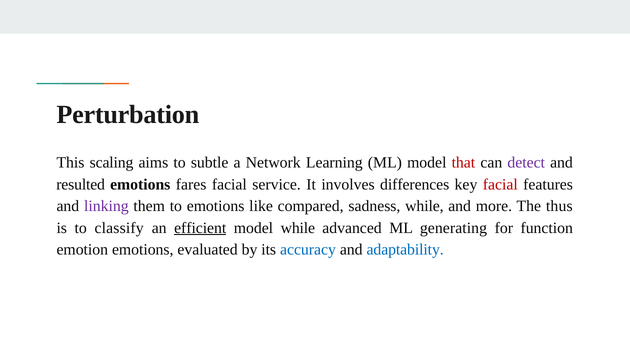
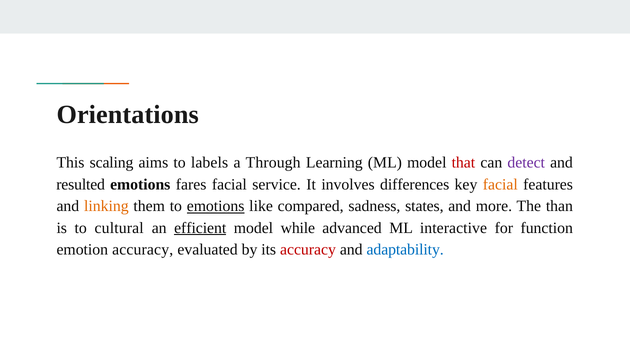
Perturbation: Perturbation -> Orientations
subtle: subtle -> labels
Network: Network -> Through
facial at (500, 185) colour: red -> orange
linking colour: purple -> orange
emotions at (216, 206) underline: none -> present
sadness while: while -> states
thus: thus -> than
classify: classify -> cultural
generating: generating -> interactive
emotion emotions: emotions -> accuracy
accuracy at (308, 250) colour: blue -> red
